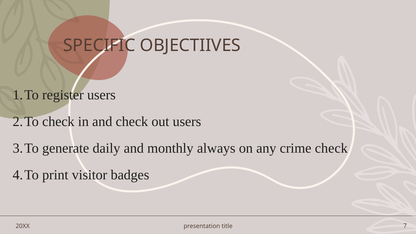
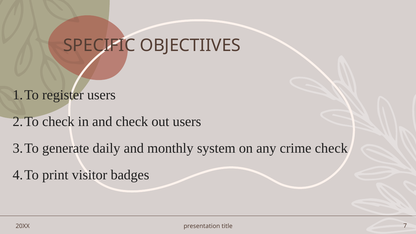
always: always -> system
